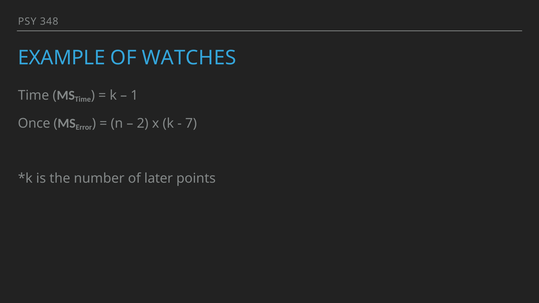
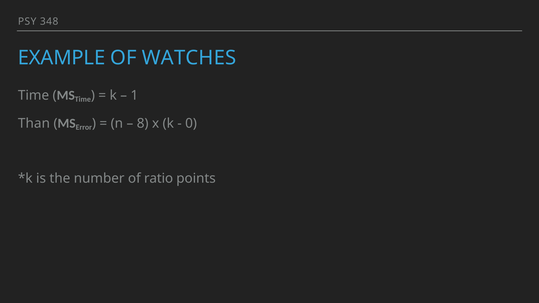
Once: Once -> Than
2: 2 -> 8
7: 7 -> 0
later: later -> ratio
